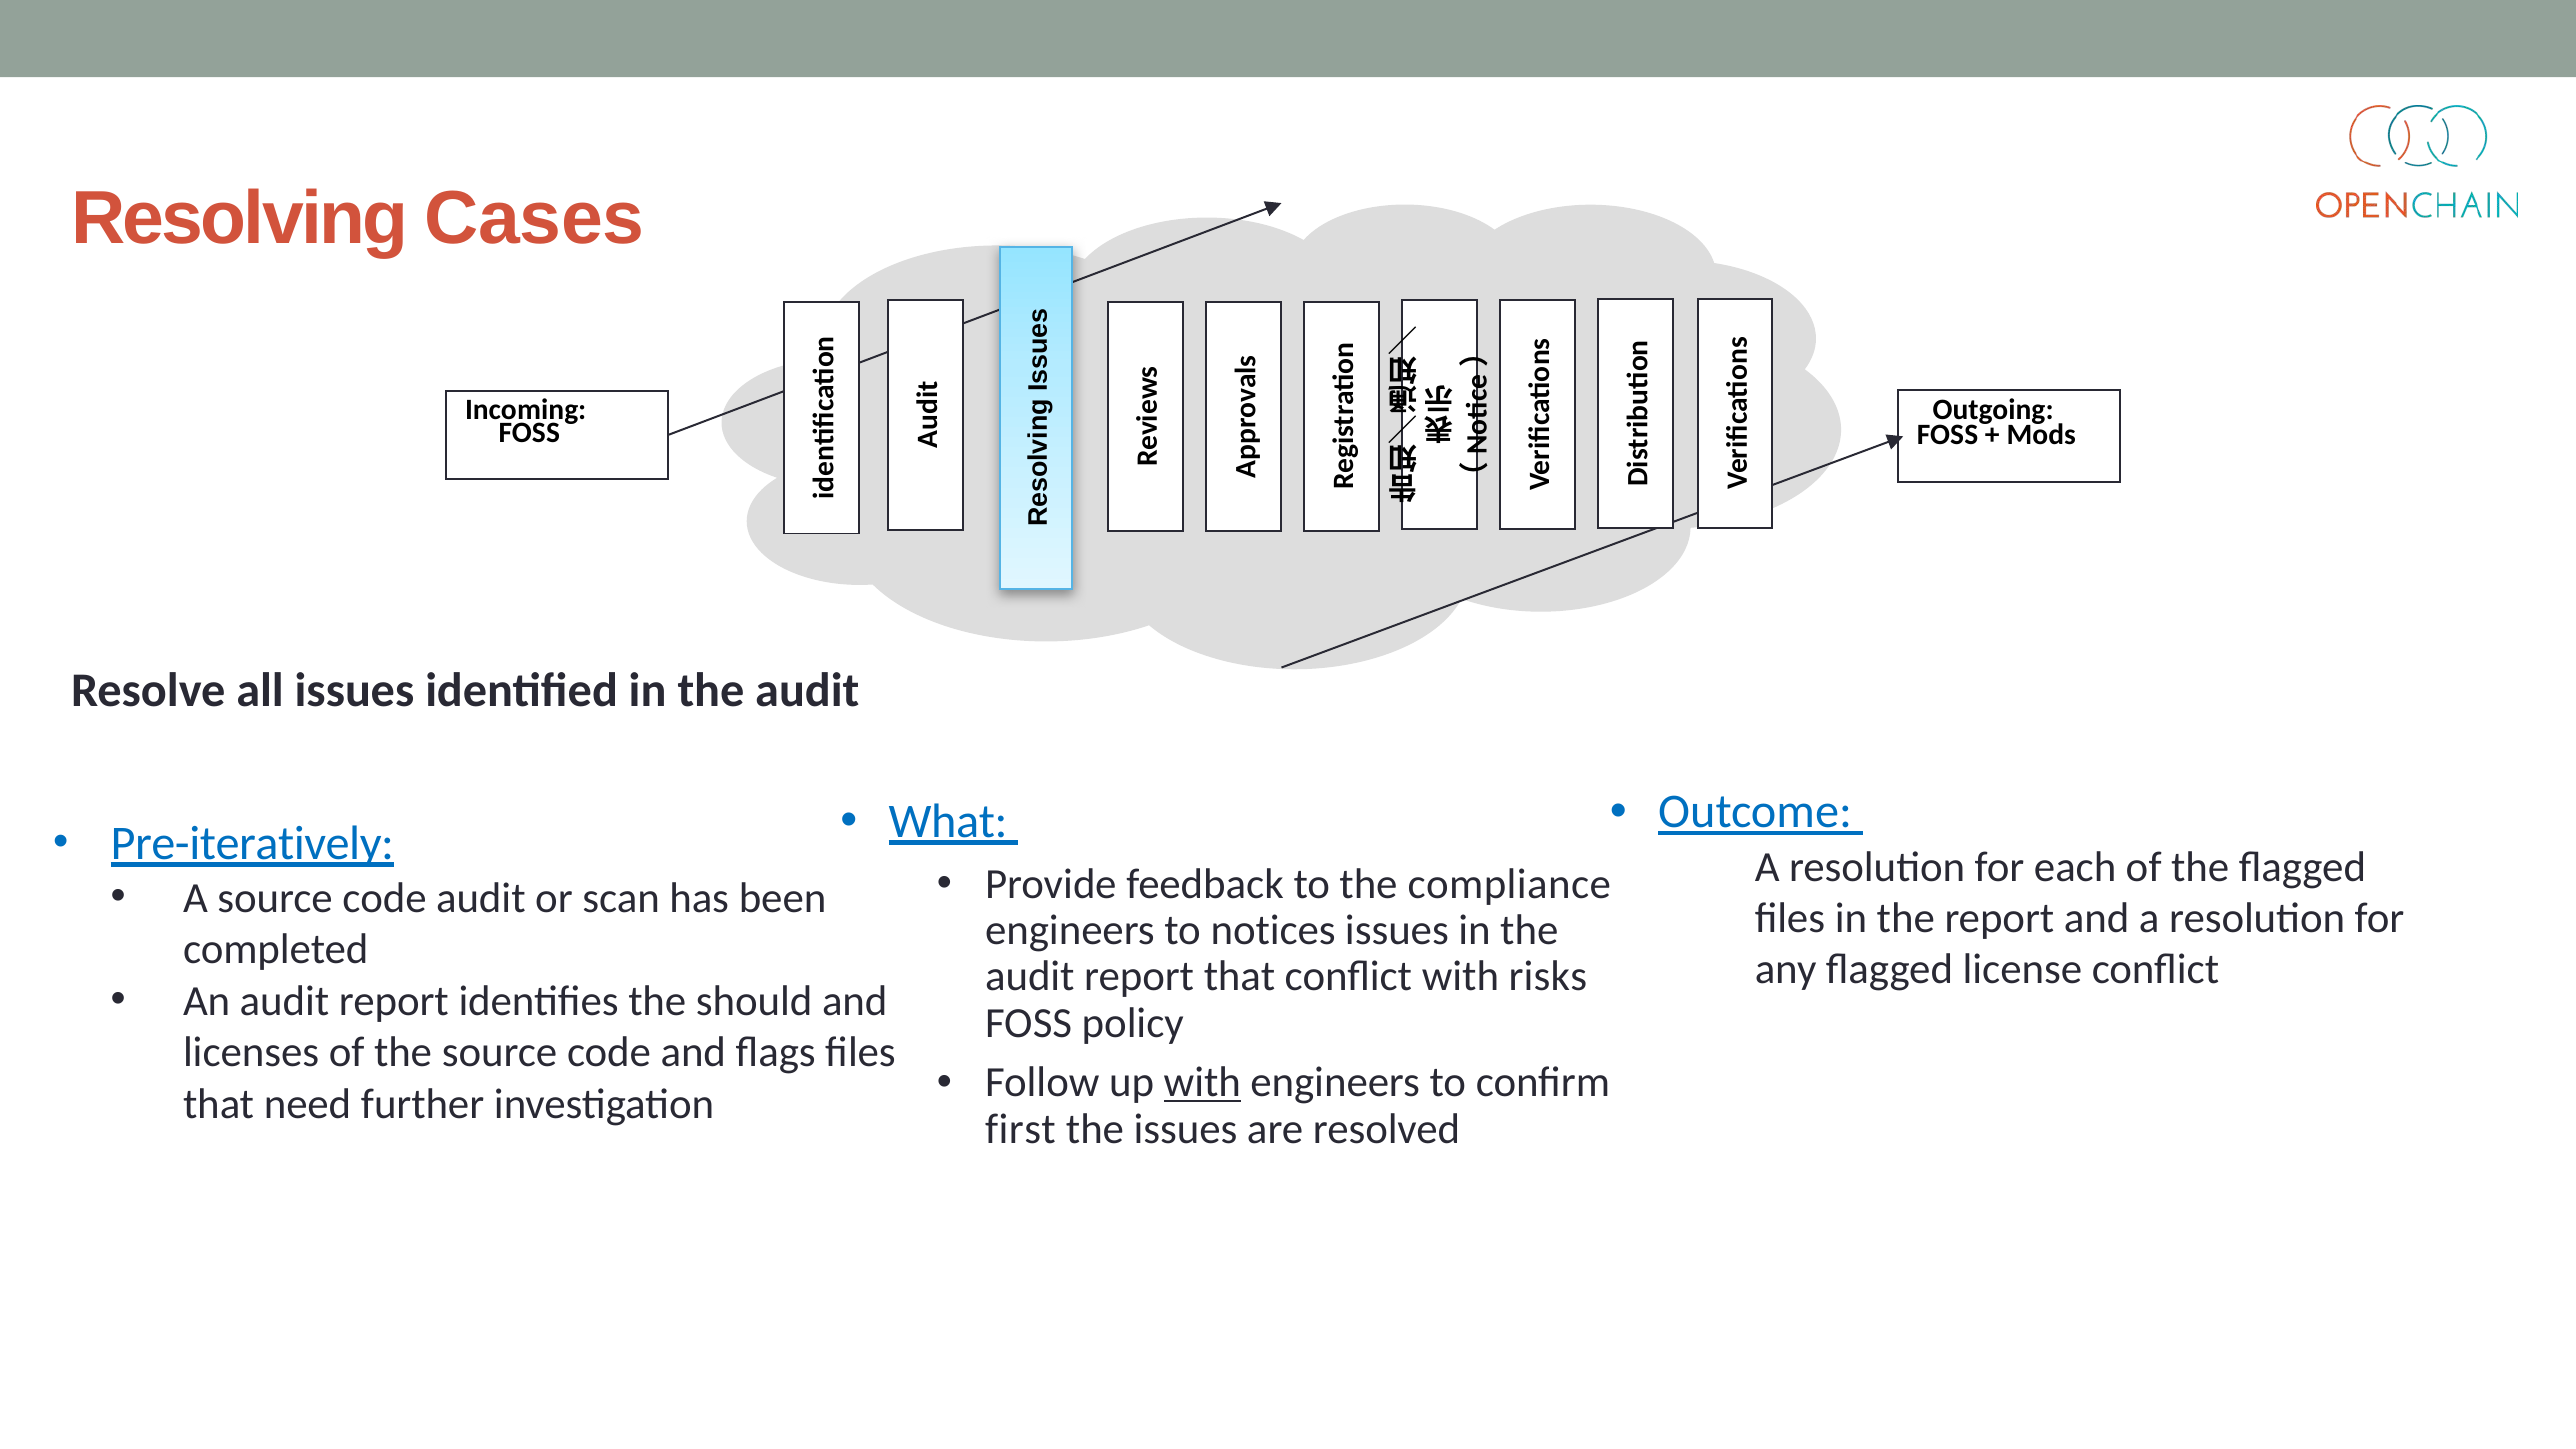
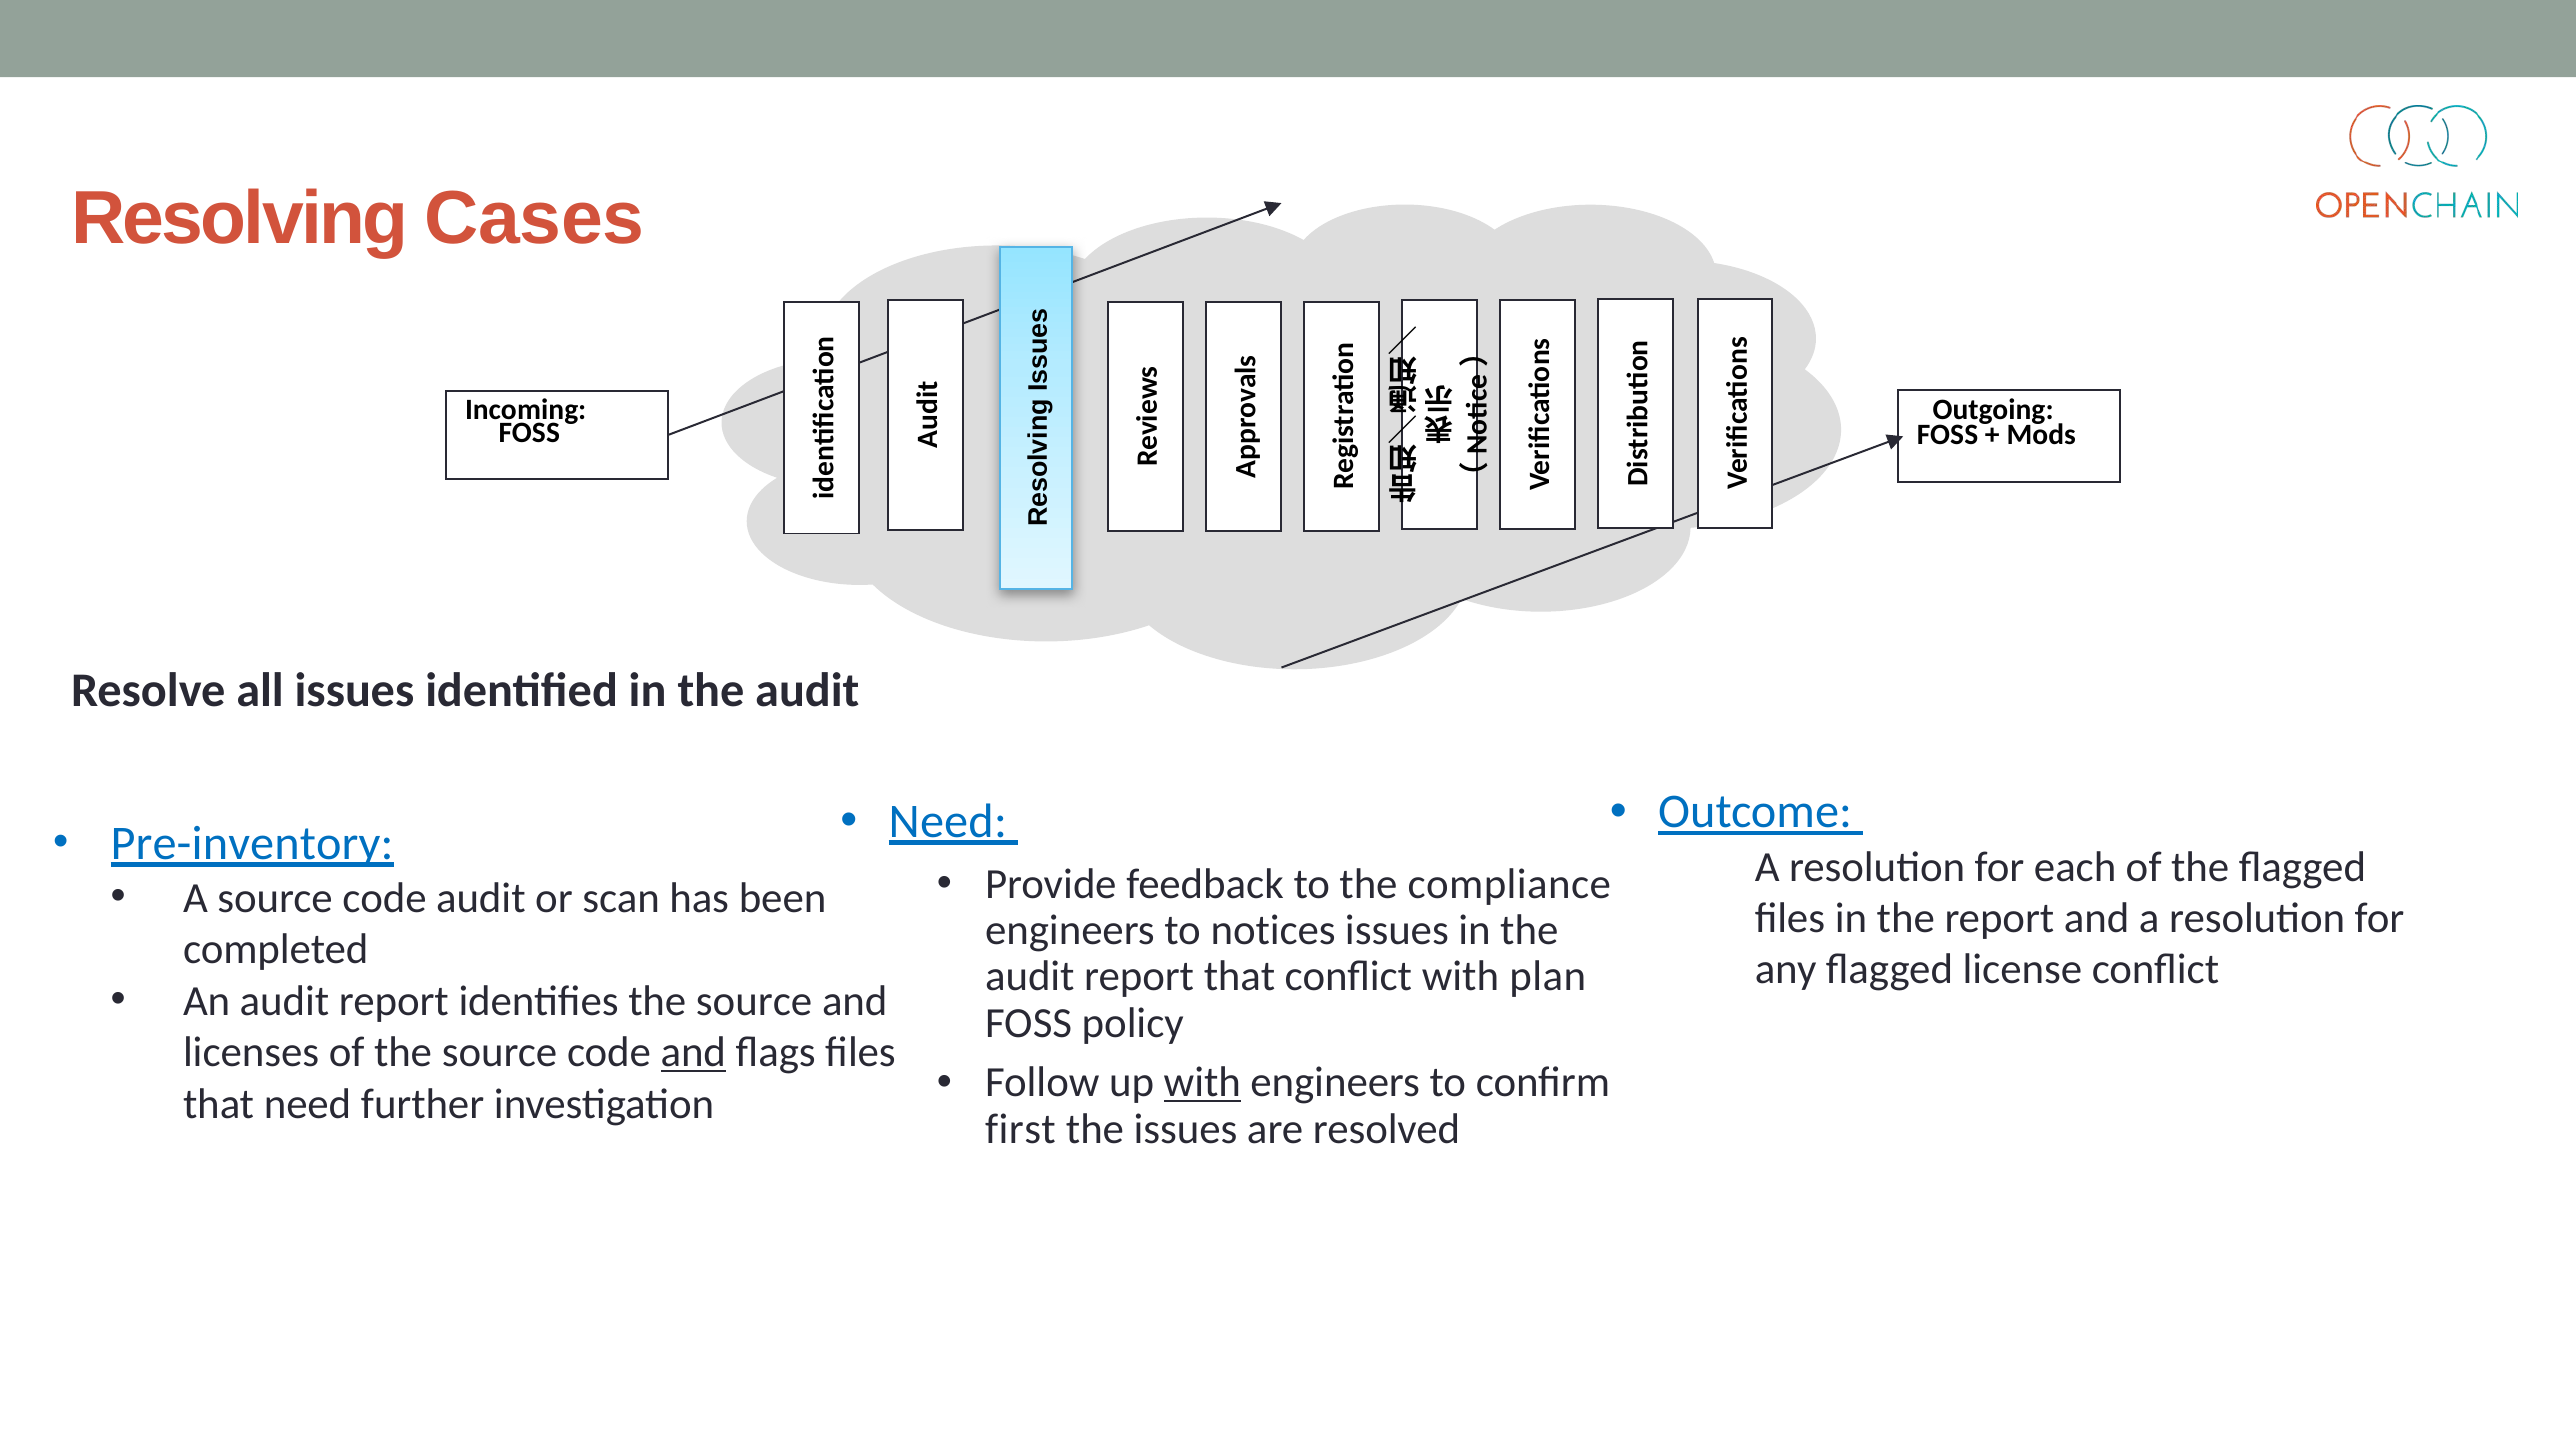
What at (948, 822): What -> Need
Pre-iteratively: Pre-iteratively -> Pre-inventory
risks: risks -> plan
identifies the should: should -> source
and at (693, 1052) underline: none -> present
